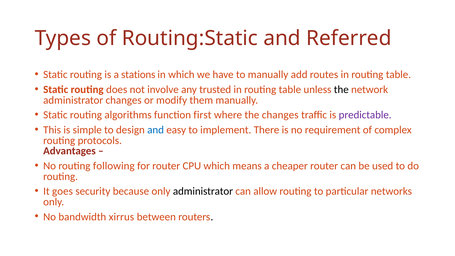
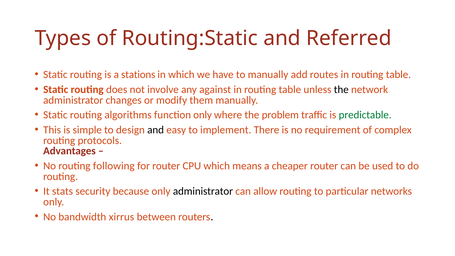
trusted: trusted -> against
function first: first -> only
the changes: changes -> problem
predictable colour: purple -> green
and at (156, 130) colour: blue -> black
goes: goes -> stats
